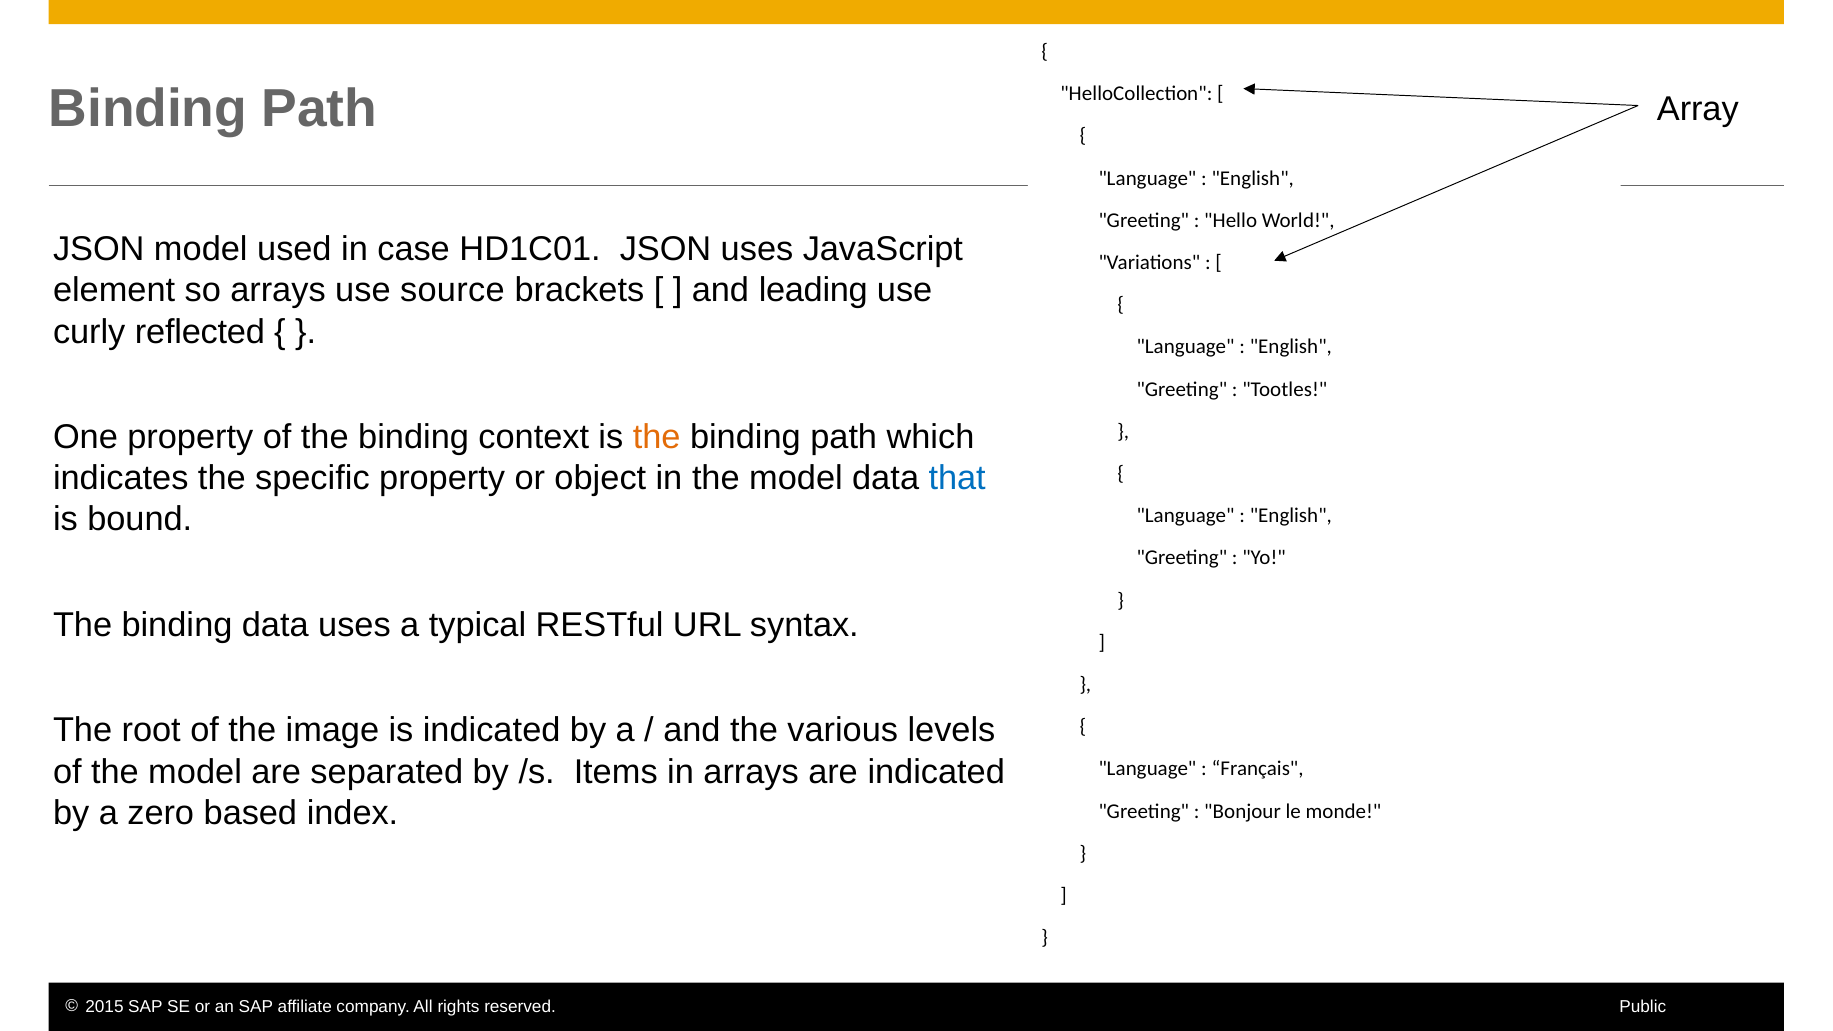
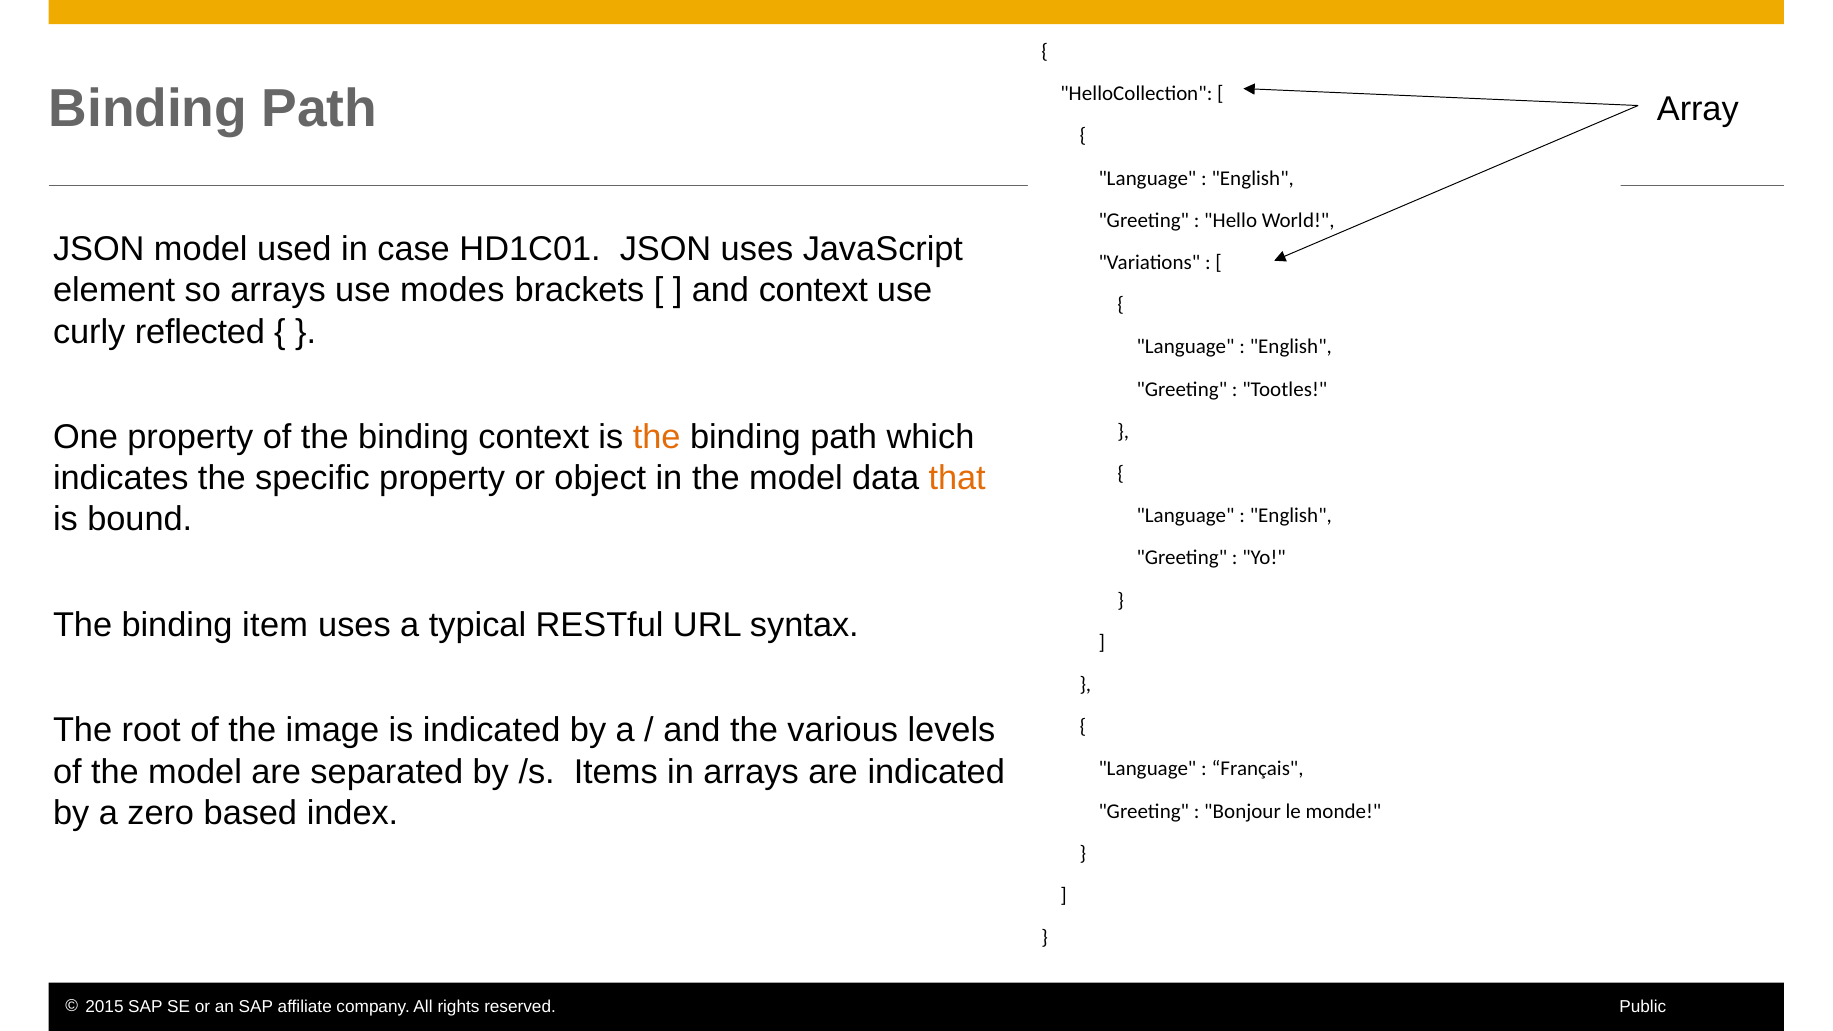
source: source -> modes
and leading: leading -> context
that colour: blue -> orange
binding data: data -> item
